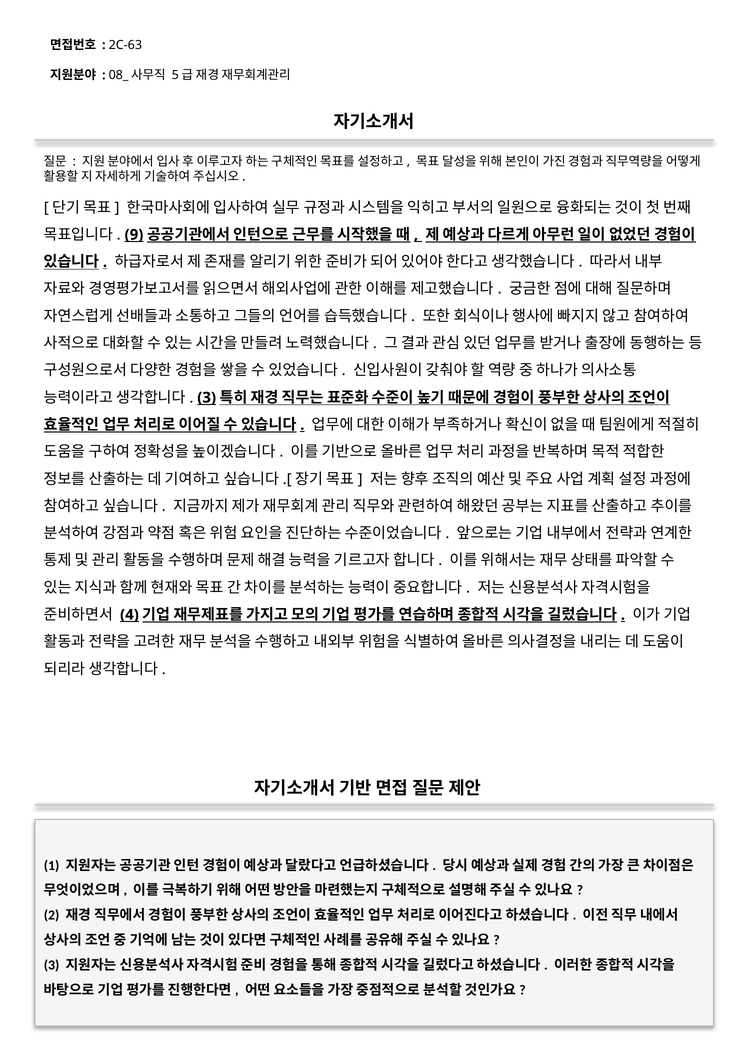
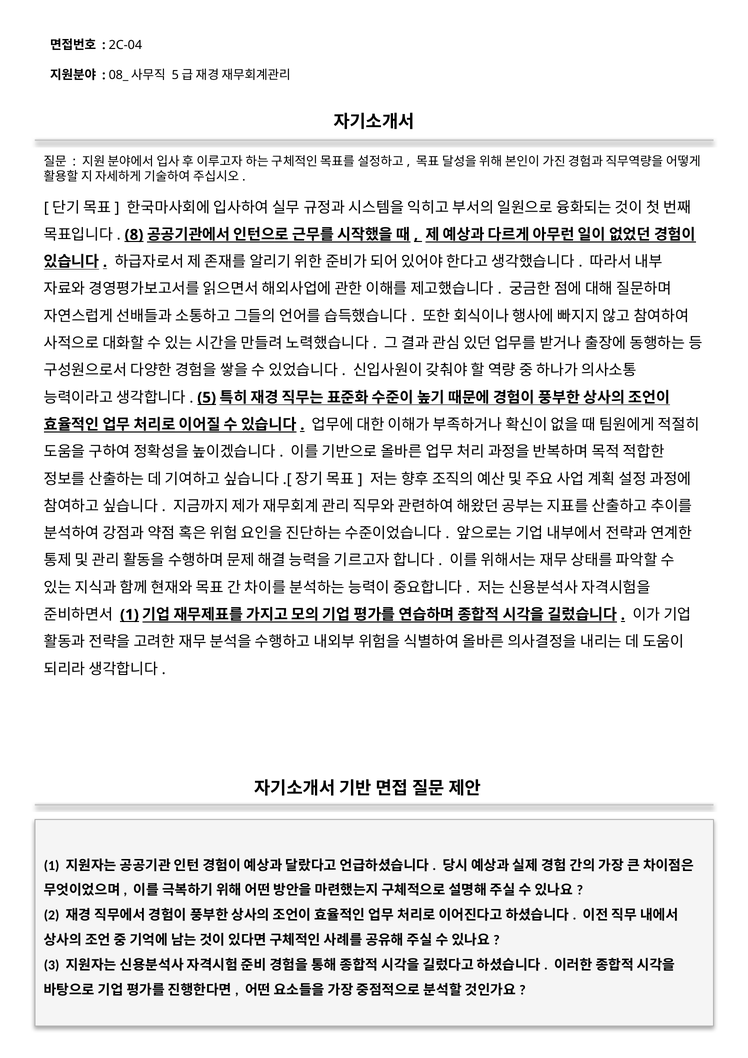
2C-63: 2C-63 -> 2C-04
9: 9 -> 8
3 at (207, 398): 3 -> 5
4 at (129, 615): 4 -> 1
